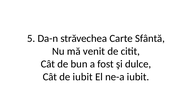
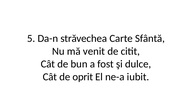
de iubit: iubit -> oprit
